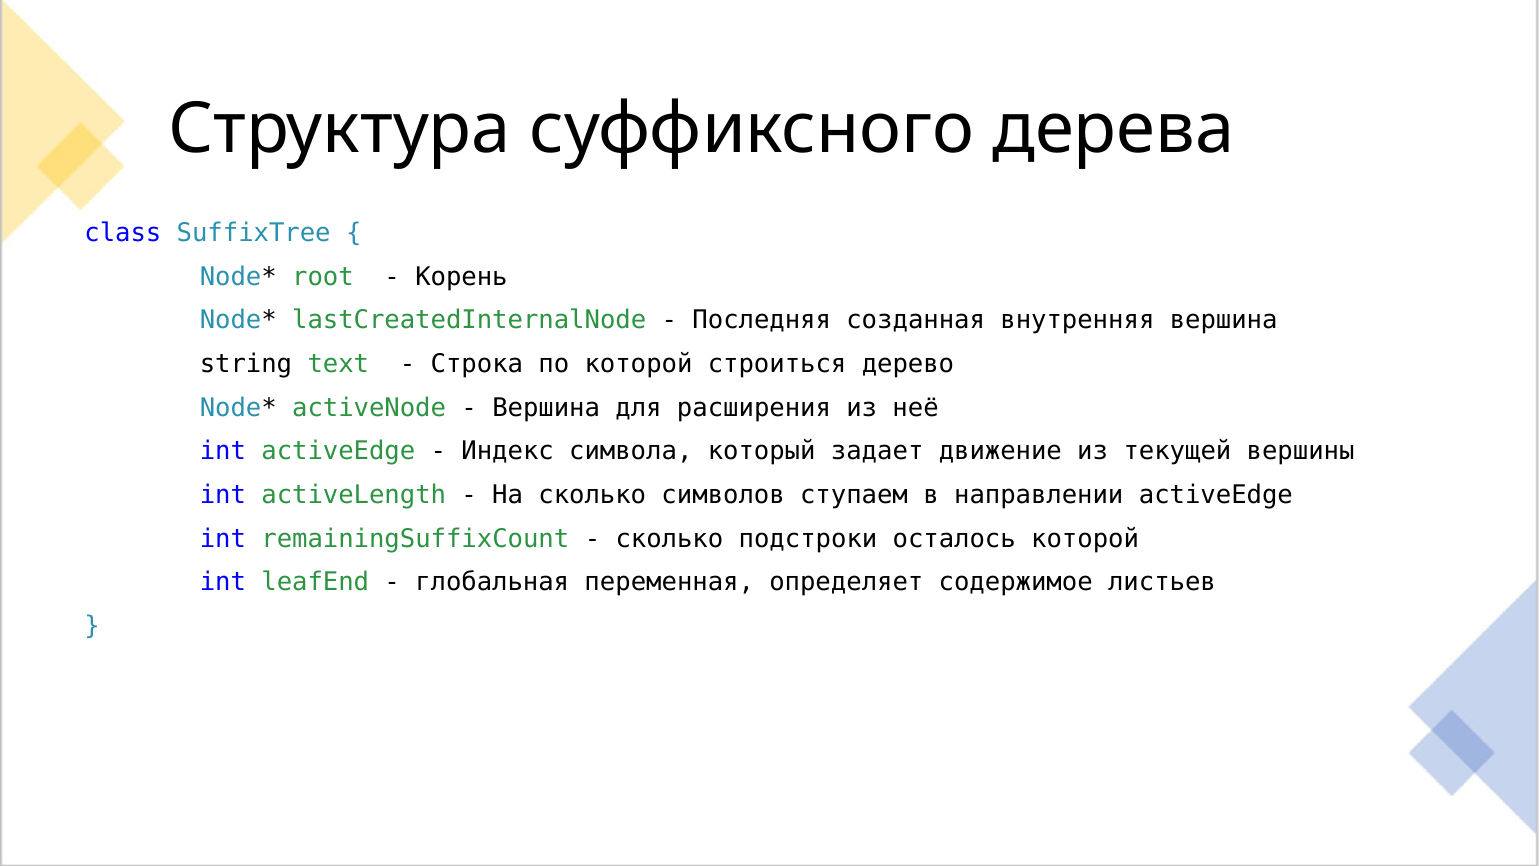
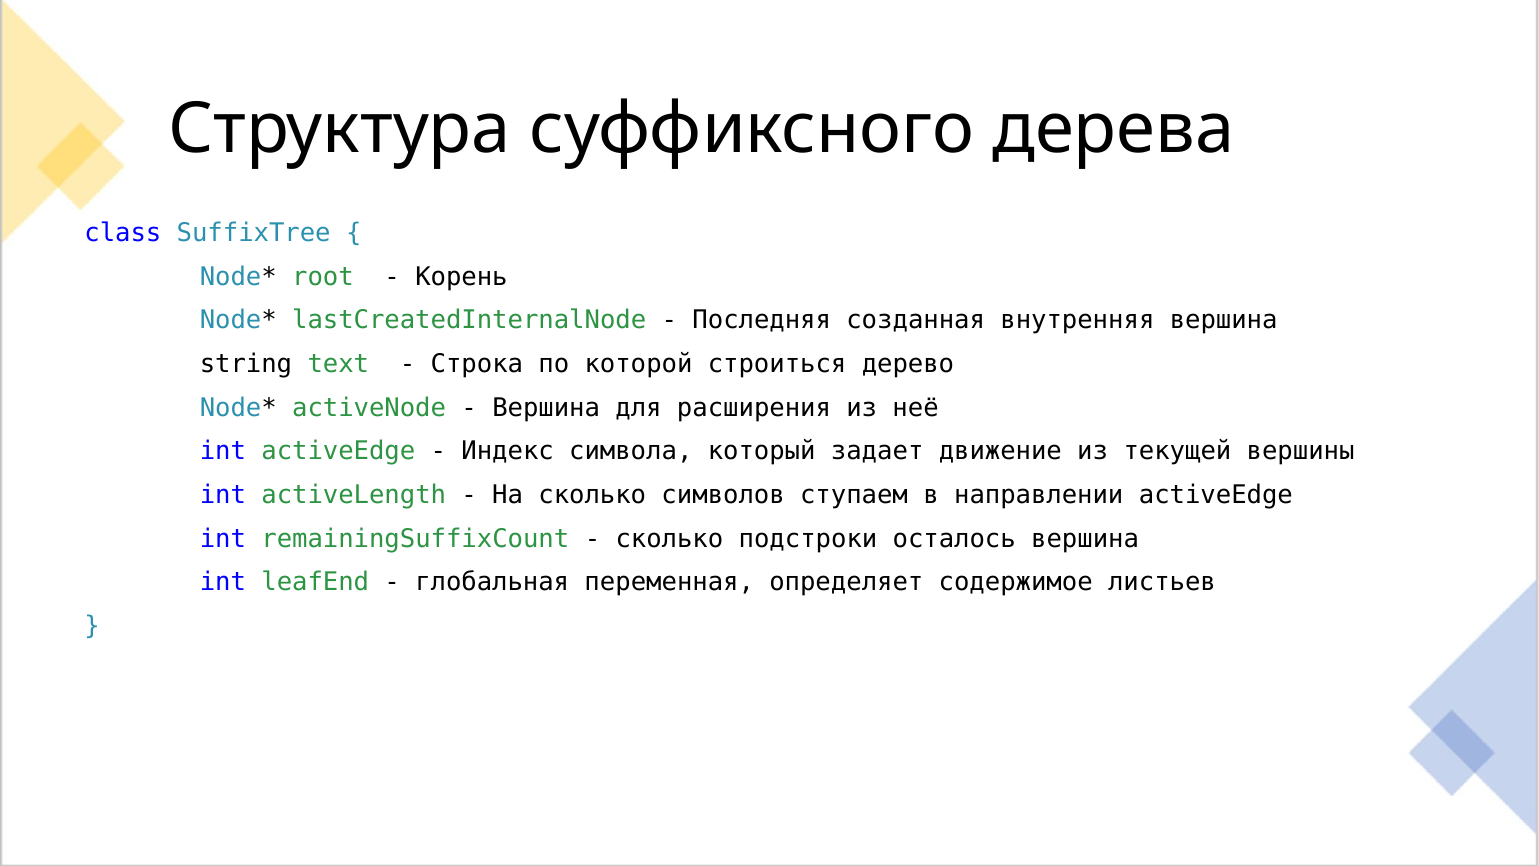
осталось которой: которой -> вершина
